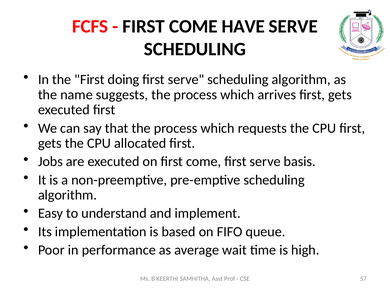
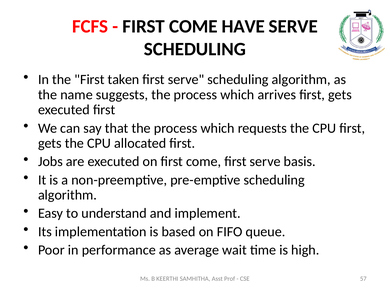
doing: doing -> taken
